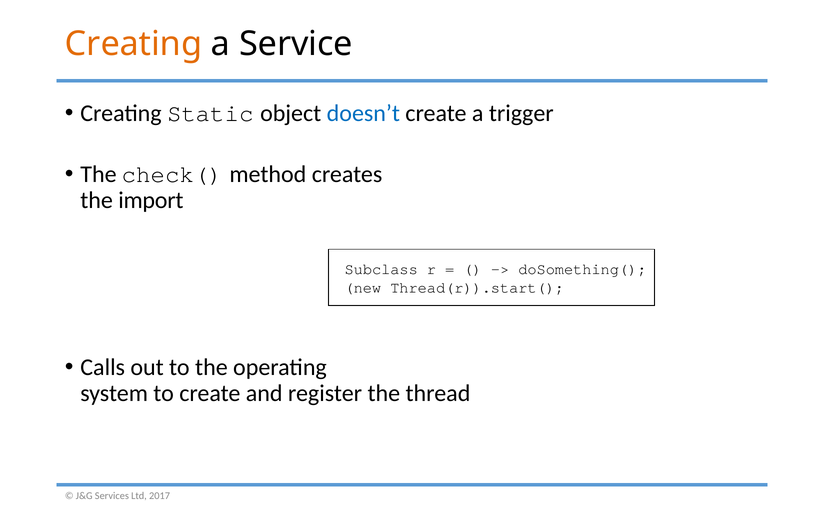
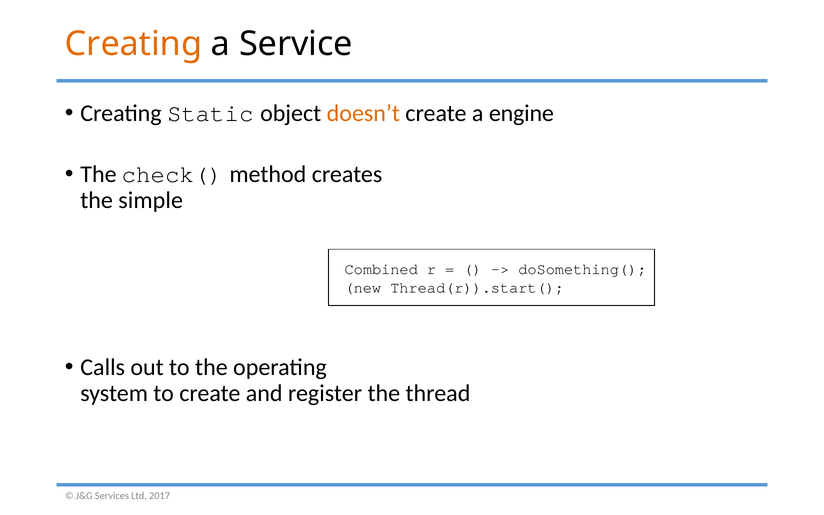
doesn’t colour: blue -> orange
trigger: trigger -> engine
import: import -> simple
Subclass: Subclass -> Combined
